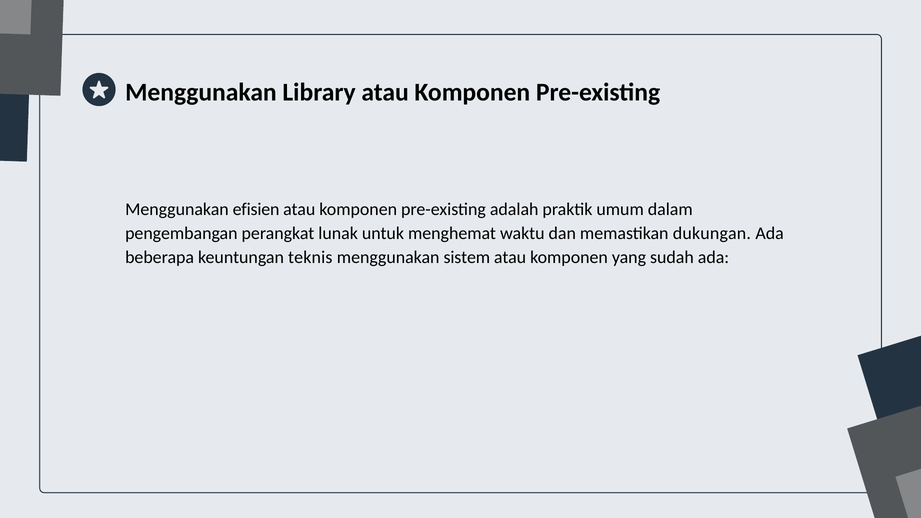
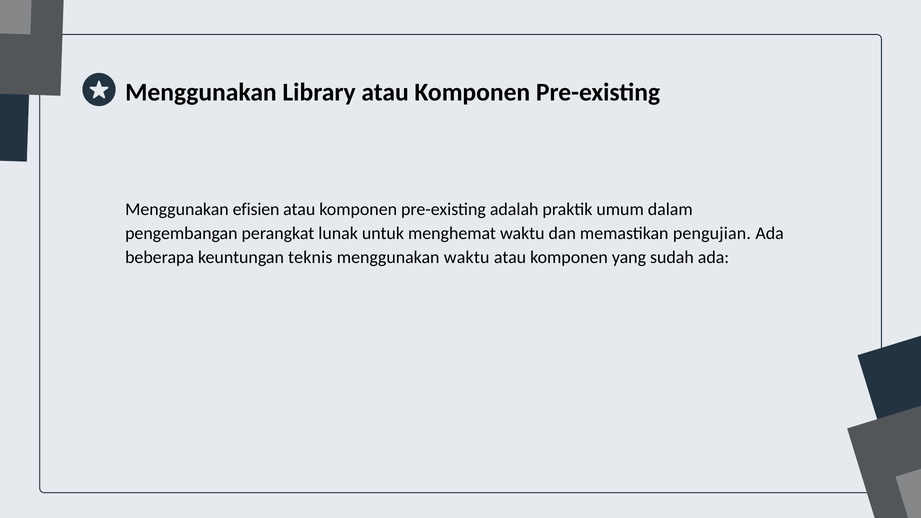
dukungan: dukungan -> pengujian
menggunakan sistem: sistem -> waktu
